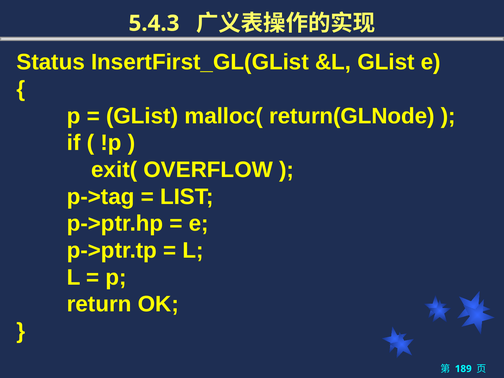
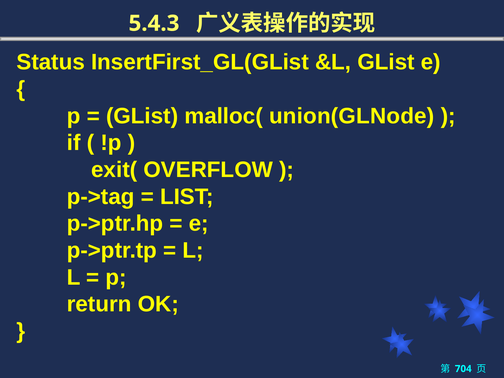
return(GLNode: return(GLNode -> union(GLNode
189: 189 -> 704
